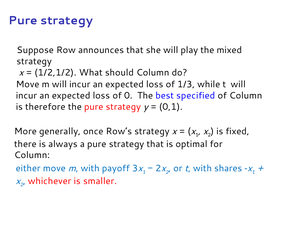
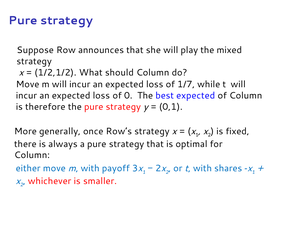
1/3: 1/3 -> 1/7
best speciﬁed: speciﬁed -> expected
